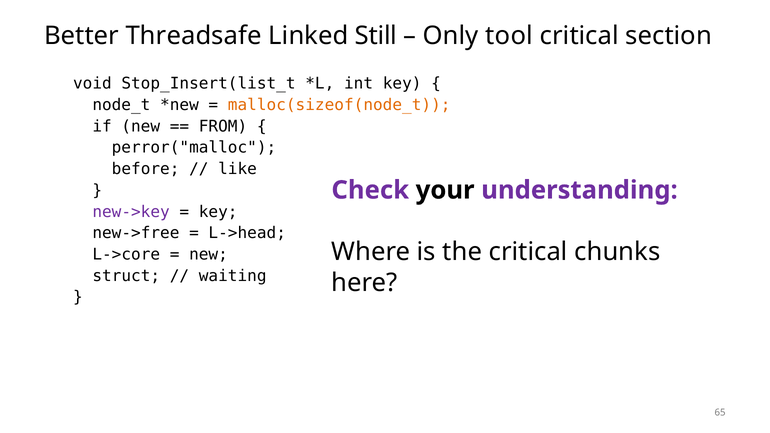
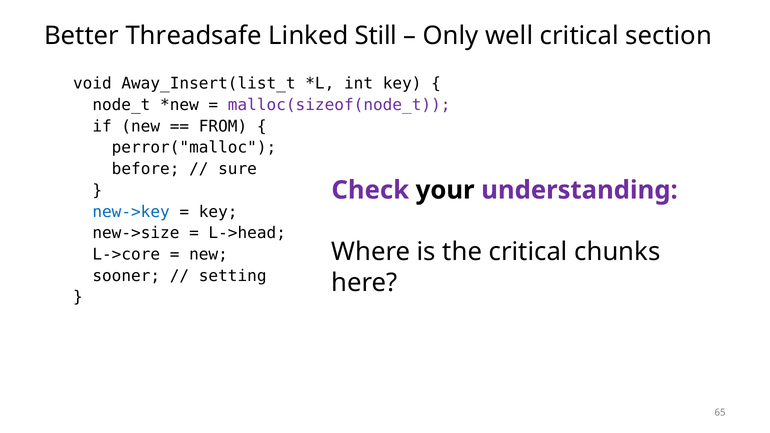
tool: tool -> well
Stop_Insert(list_t: Stop_Insert(list_t -> Away_Insert(list_t
malloc(sizeof(node_t colour: orange -> purple
like: like -> sure
new->key colour: purple -> blue
new->free: new->free -> new->size
struct: struct -> sooner
waiting: waiting -> setting
